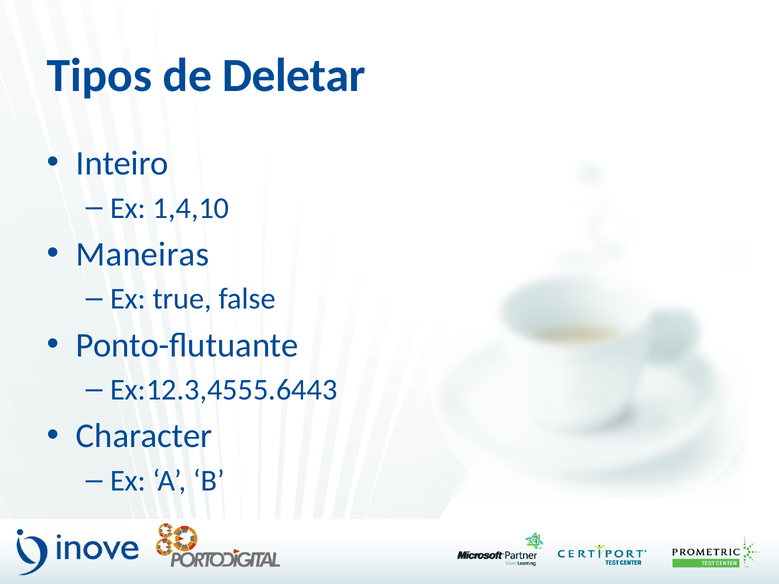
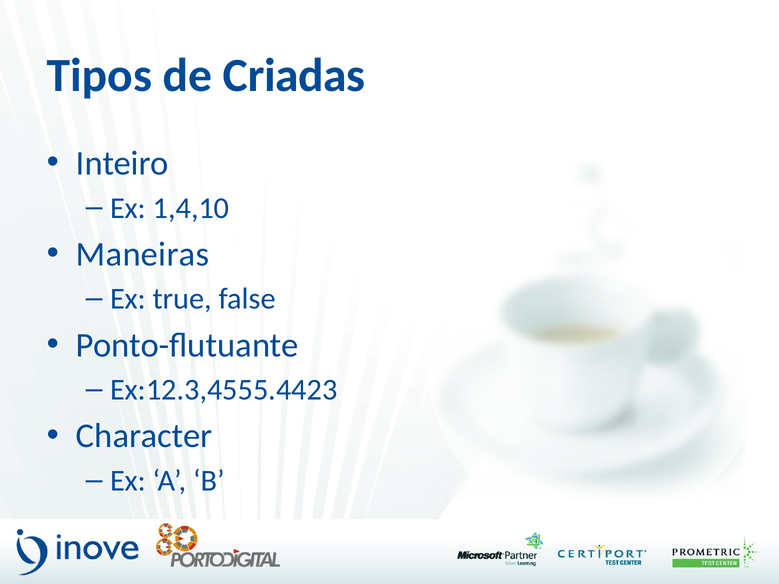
Deletar: Deletar -> Criadas
Ex:12.3,4555.6443: Ex:12.3,4555.6443 -> Ex:12.3,4555.4423
